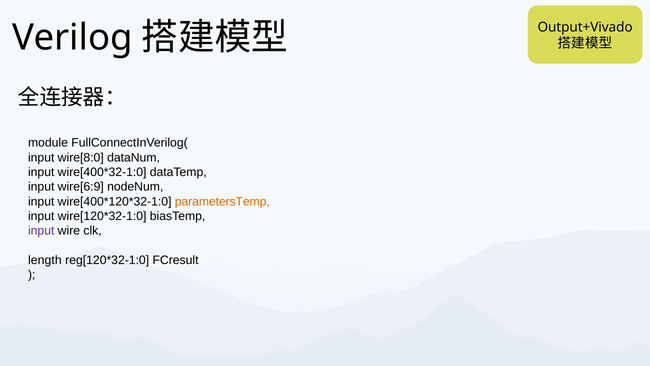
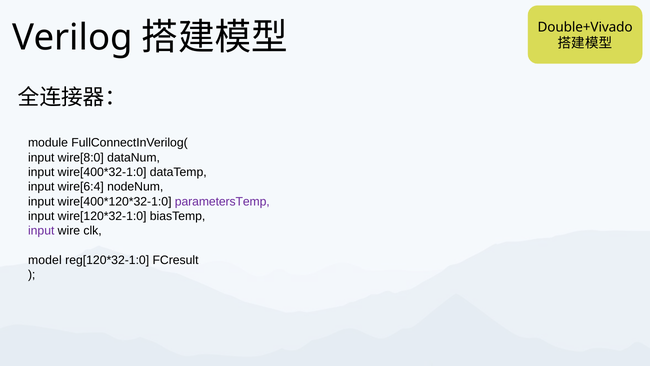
Output+Vivado: Output+Vivado -> Double+Vivado
wire[6:9: wire[6:9 -> wire[6:4
parametersTemp colour: orange -> purple
length: length -> model
